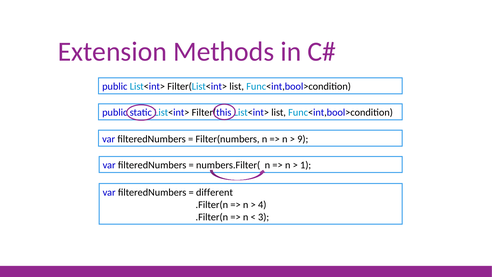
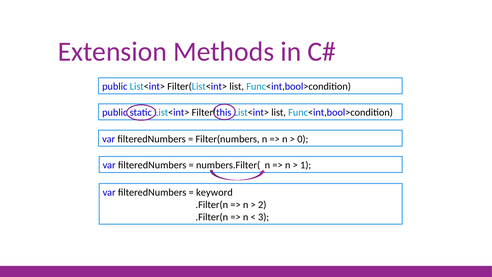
9: 9 -> 0
different: different -> keyword
4: 4 -> 2
